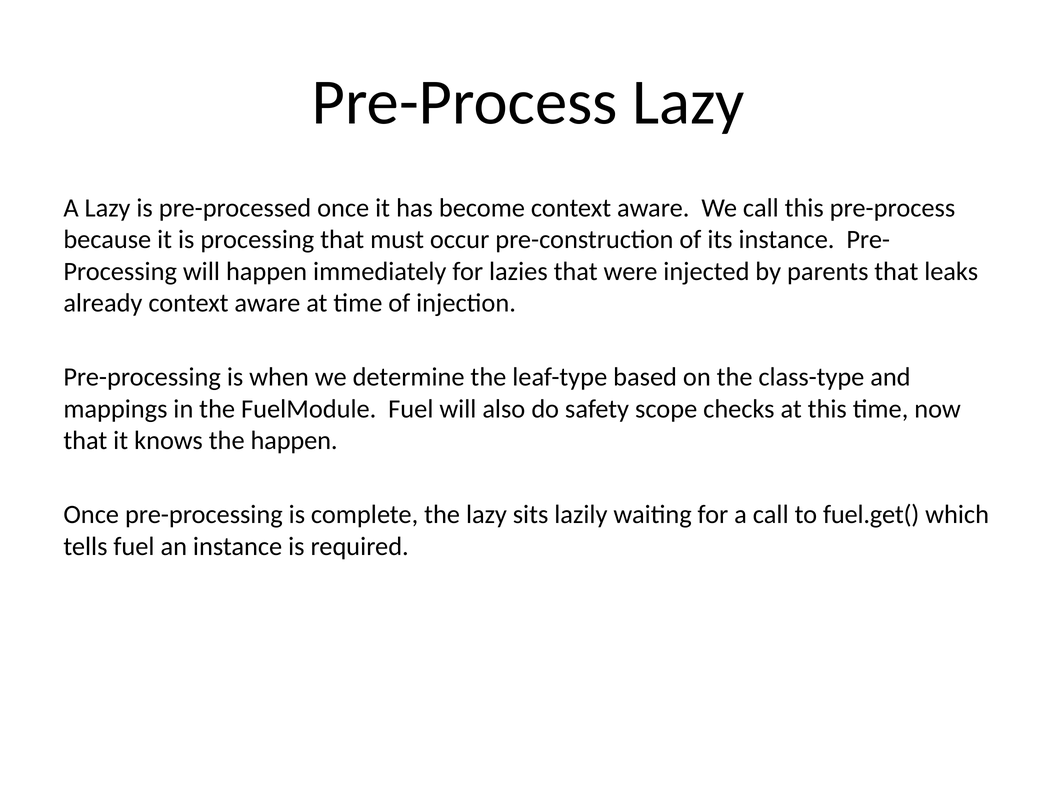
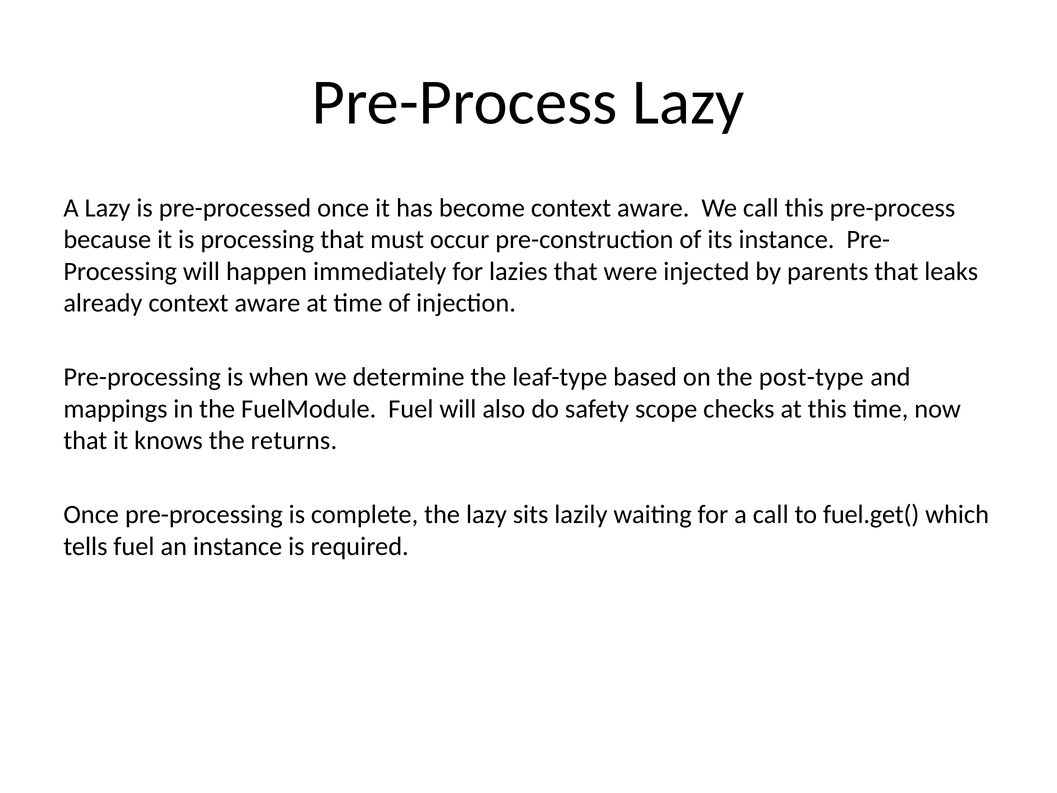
class-type: class-type -> post-type
the happen: happen -> returns
